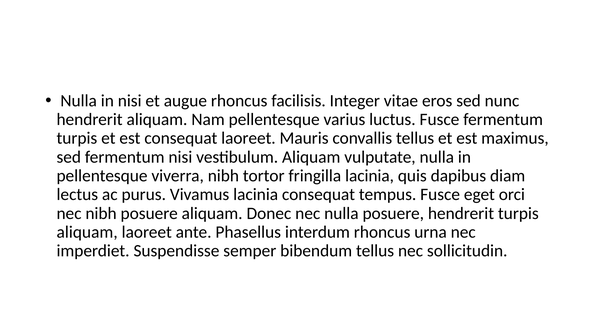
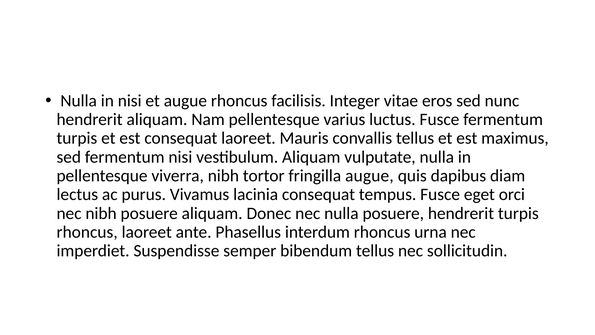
fringilla lacinia: lacinia -> augue
aliquam at (87, 232): aliquam -> rhoncus
